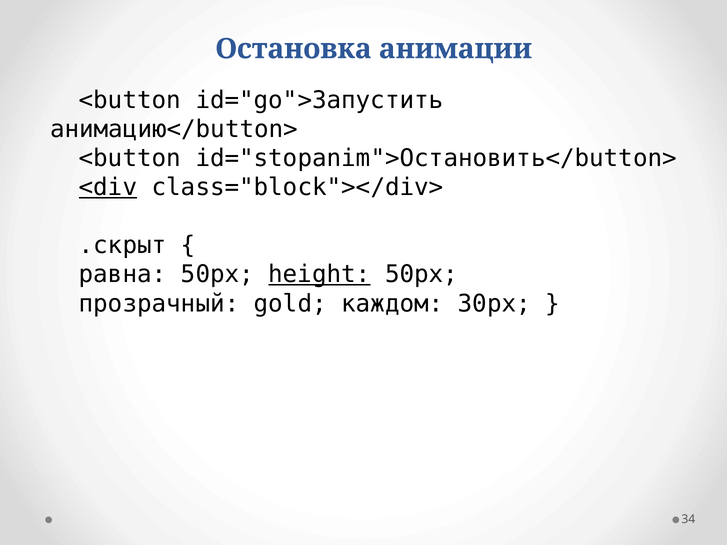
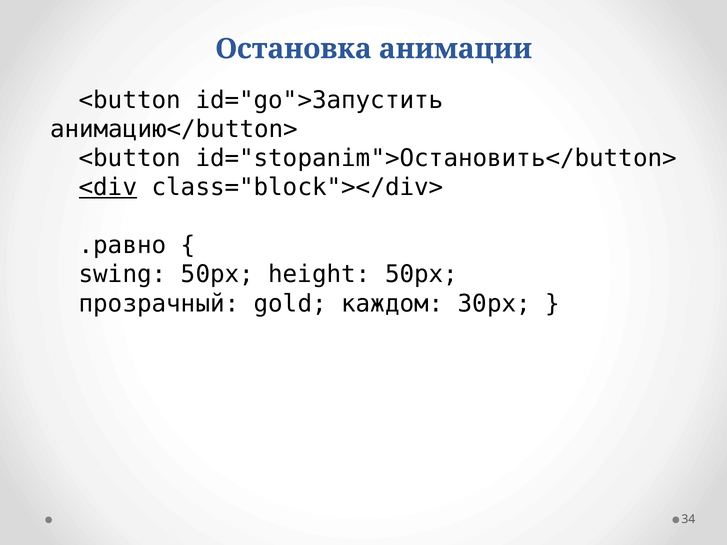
.скрыт: .скрыт -> .равно
равна: равна -> swing
height underline: present -> none
